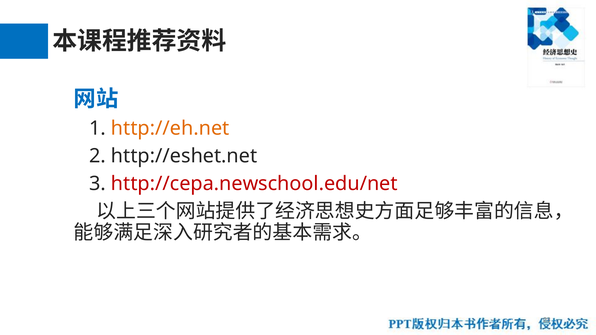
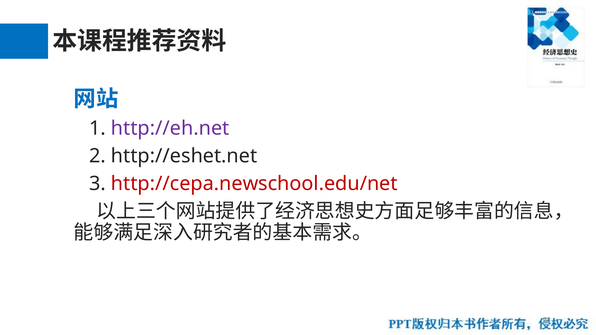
http://eh.net colour: orange -> purple
